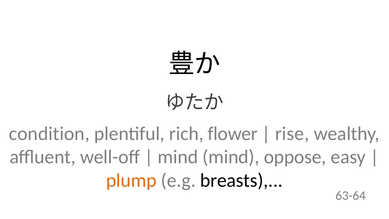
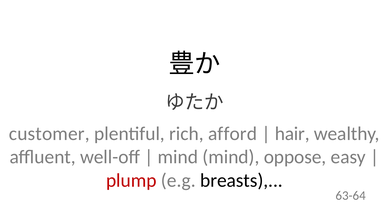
condition: condition -> customer
flower: flower -> afford
rise: rise -> hair
plump colour: orange -> red
